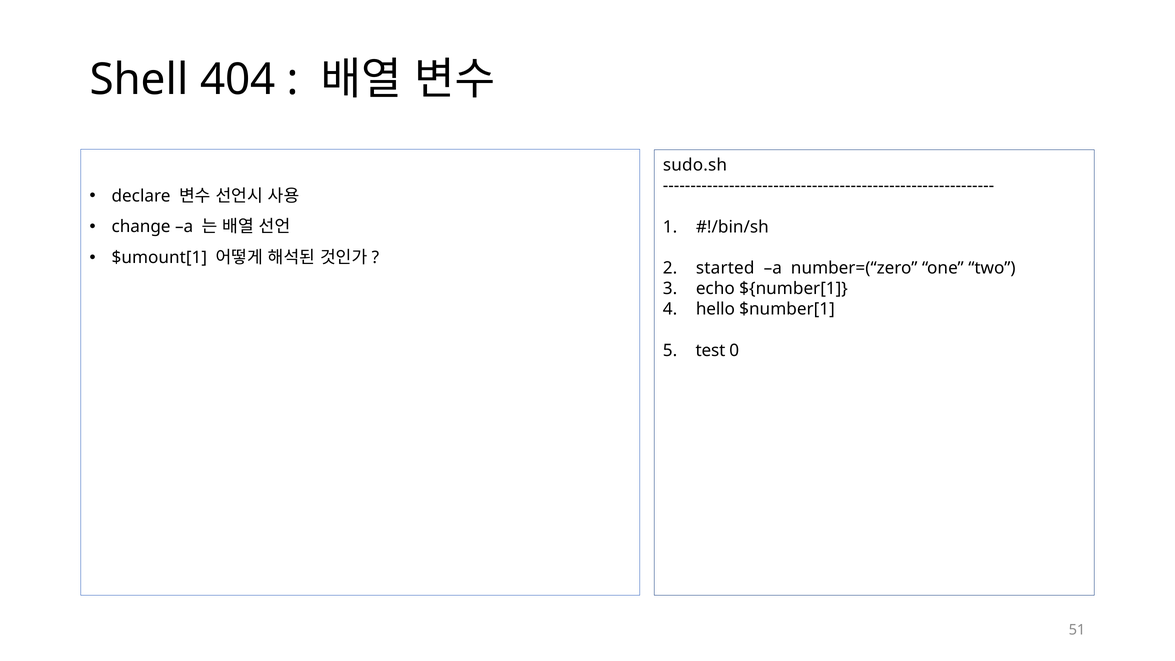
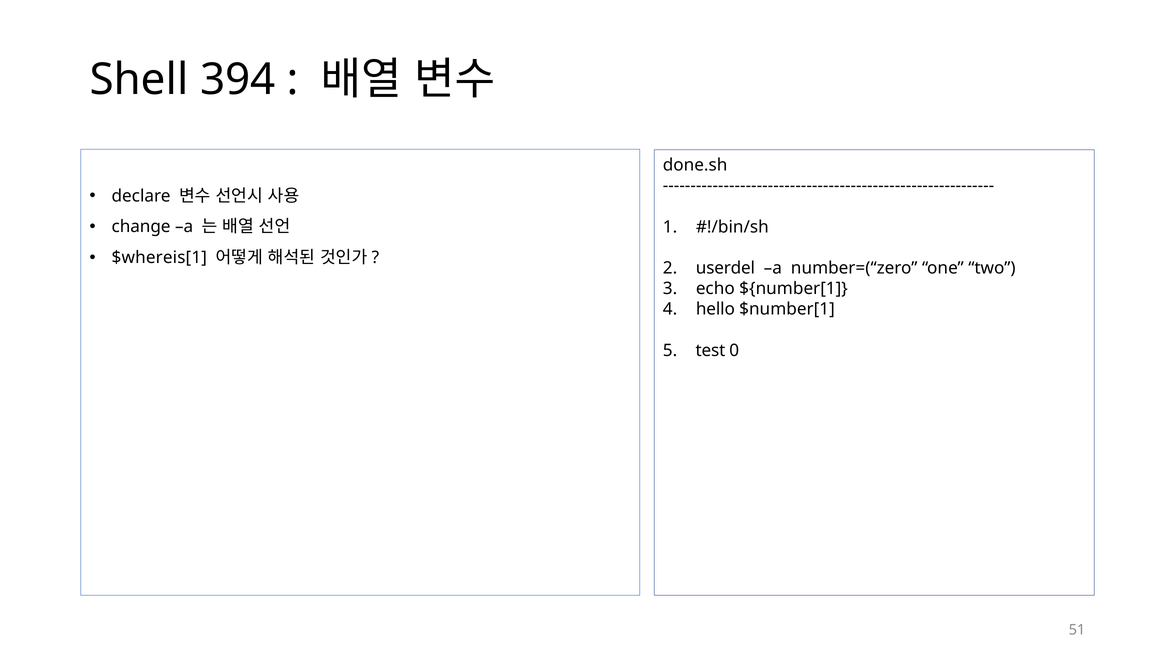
404: 404 -> 394
sudo.sh: sudo.sh -> done.sh
$umount[1: $umount[1 -> $whereis[1
started: started -> userdel
